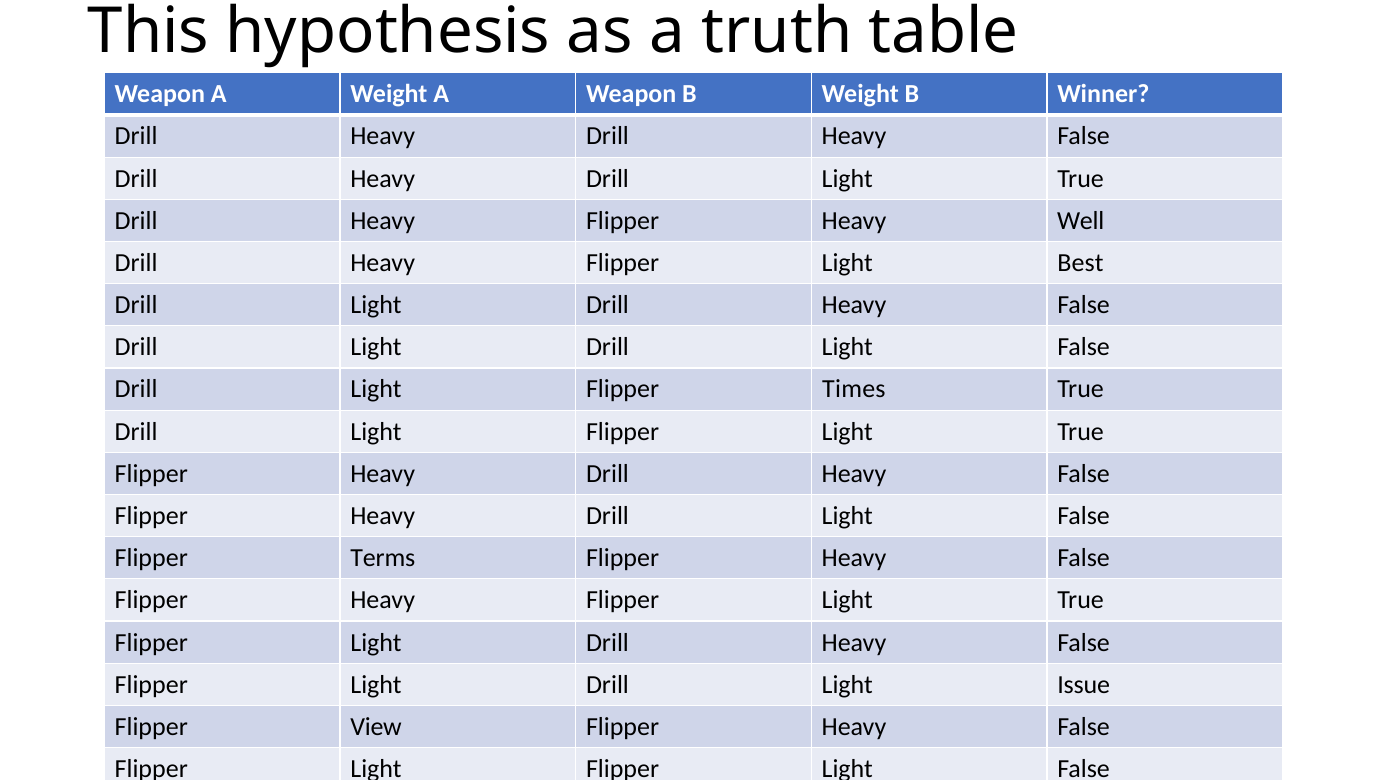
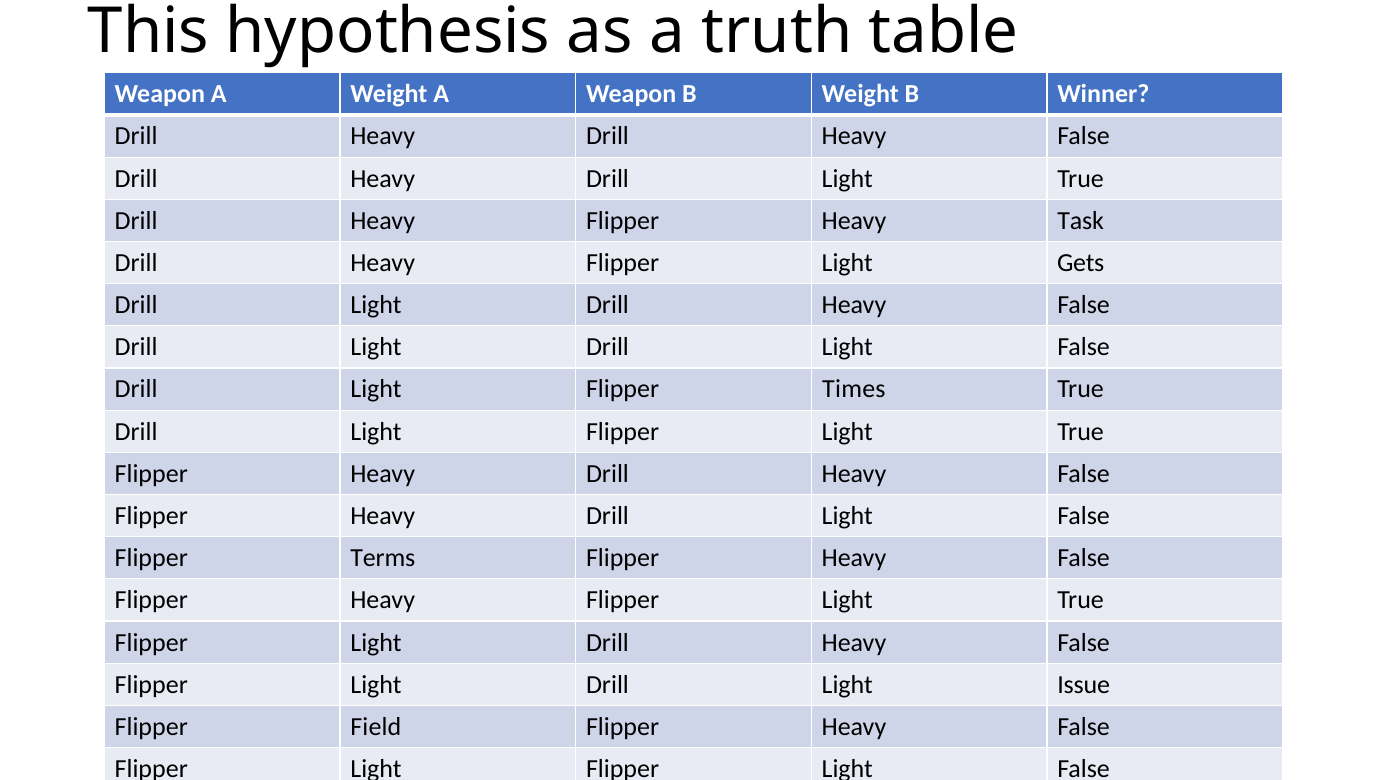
Well: Well -> Task
Best: Best -> Gets
View: View -> Field
